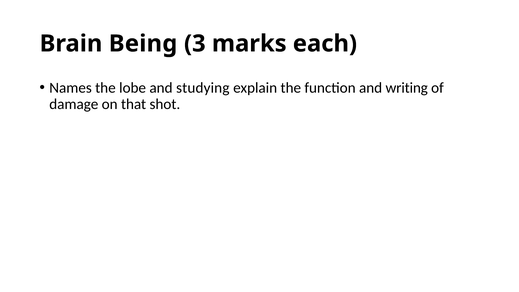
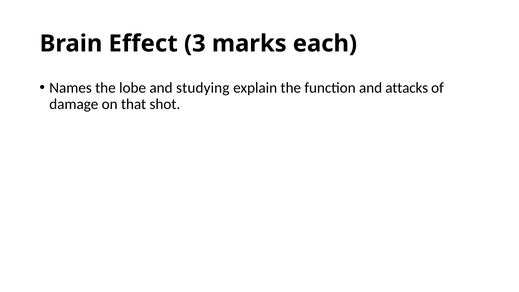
Being: Being -> Effect
writing: writing -> attacks
